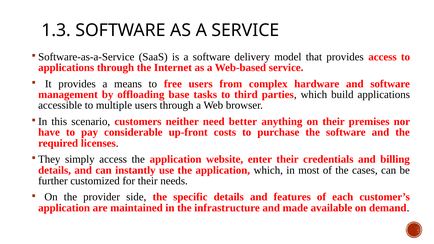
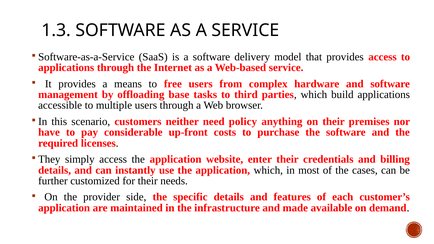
better: better -> policy
